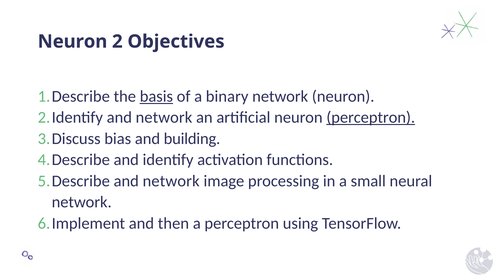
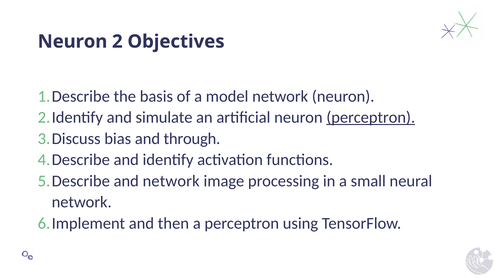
basis underline: present -> none
binary: binary -> model
network at (164, 118): network -> simulate
building: building -> through
